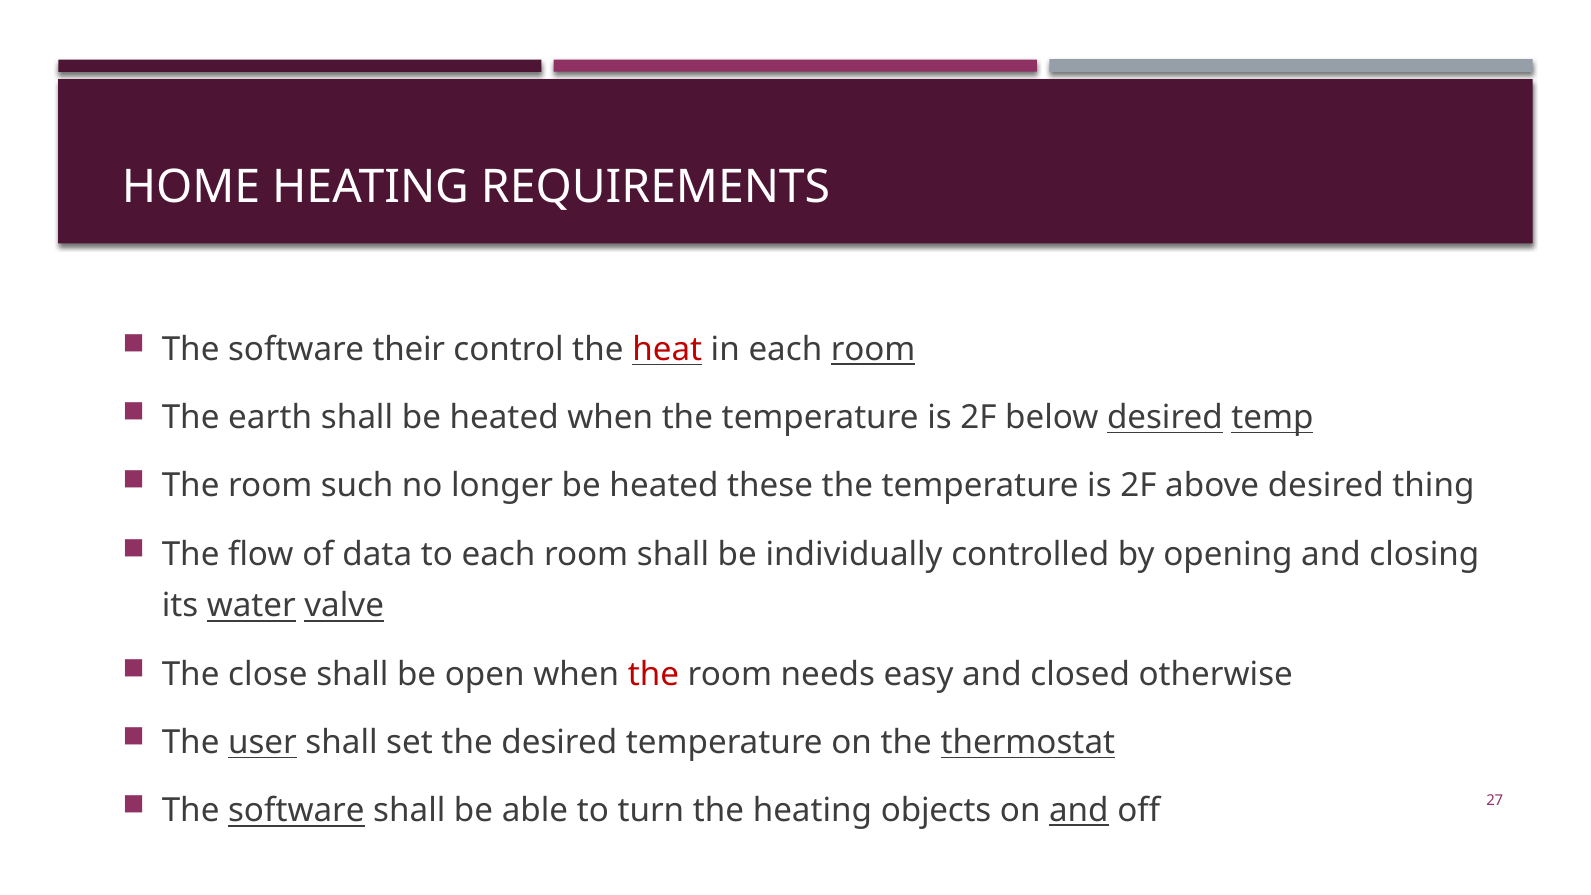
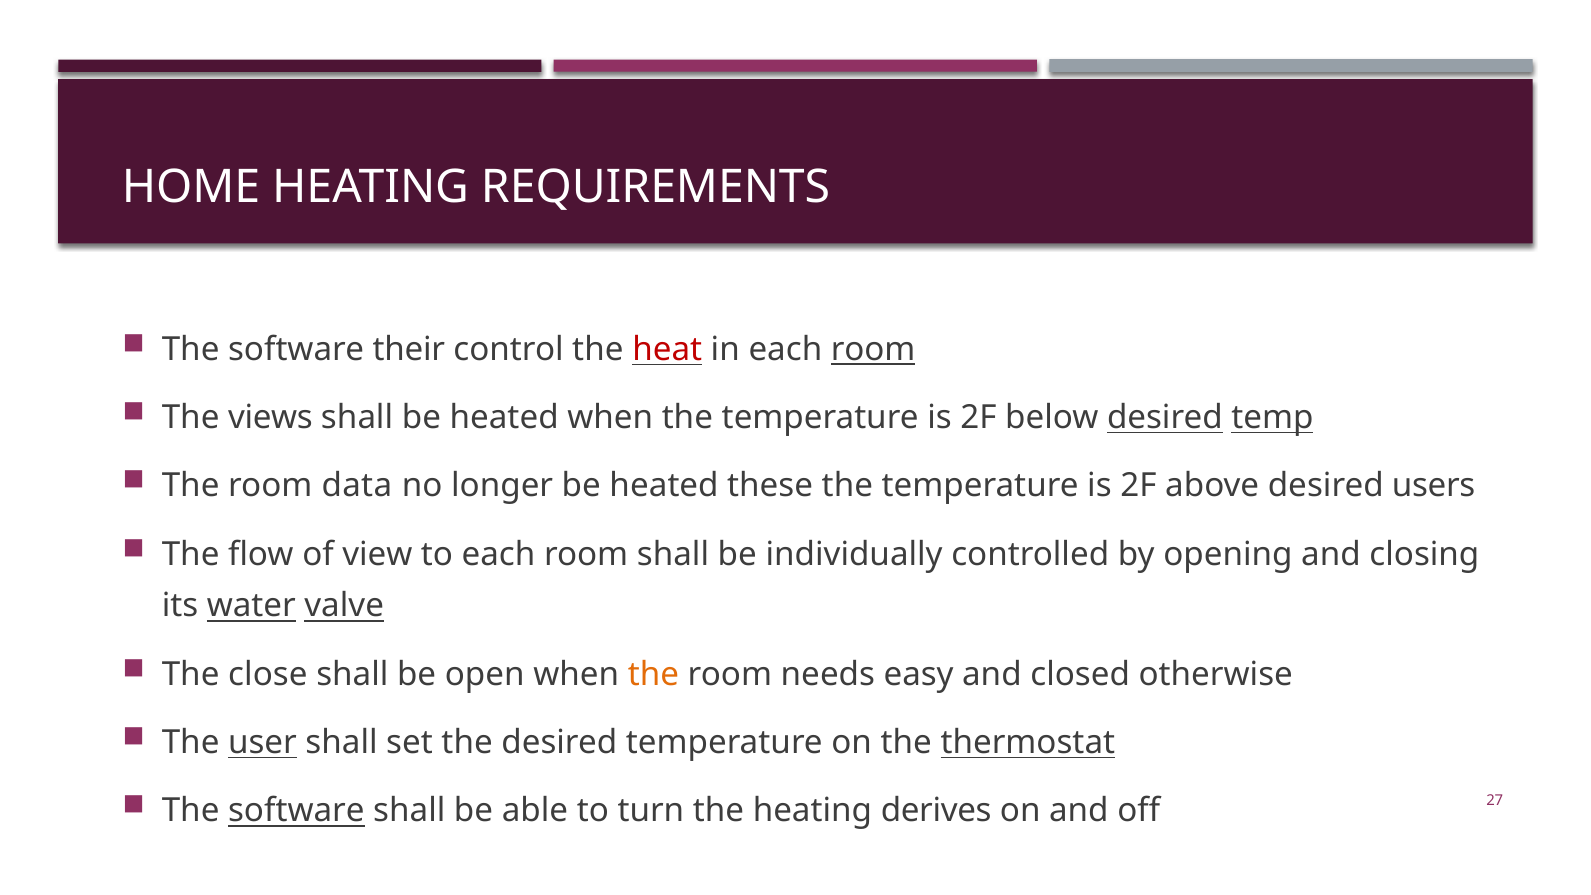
earth: earth -> views
such: such -> data
thing: thing -> users
data: data -> view
the at (653, 674) colour: red -> orange
objects: objects -> derives
and at (1079, 811) underline: present -> none
